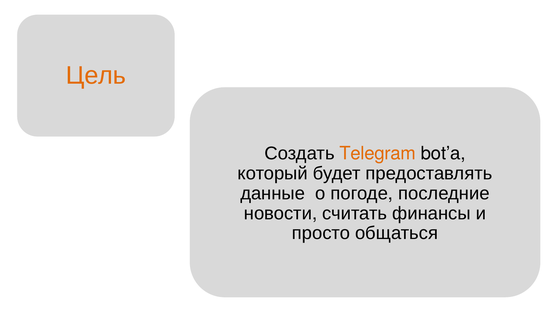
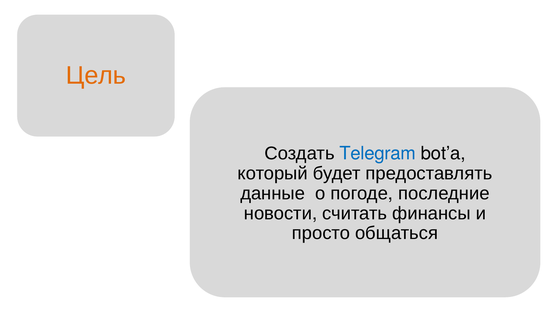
Telegram colour: orange -> blue
